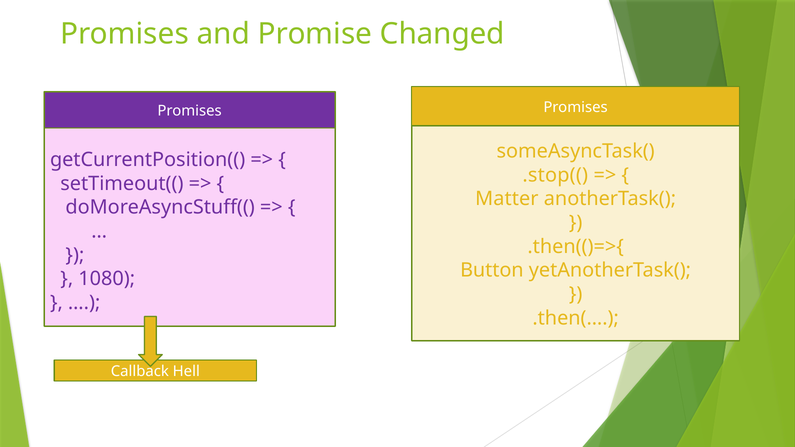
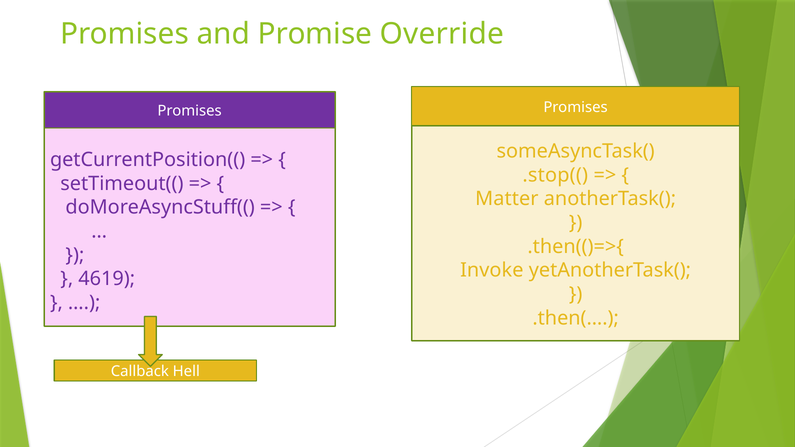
Changed: Changed -> Override
Button: Button -> Invoke
1080: 1080 -> 4619
